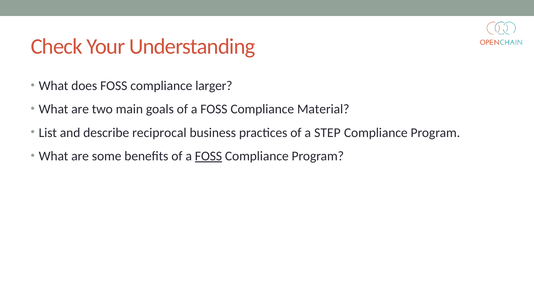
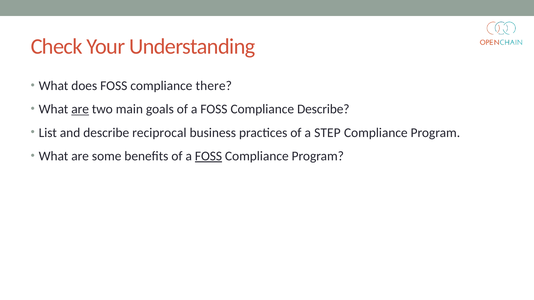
larger: larger -> there
are at (80, 109) underline: none -> present
Compliance Material: Material -> Describe
